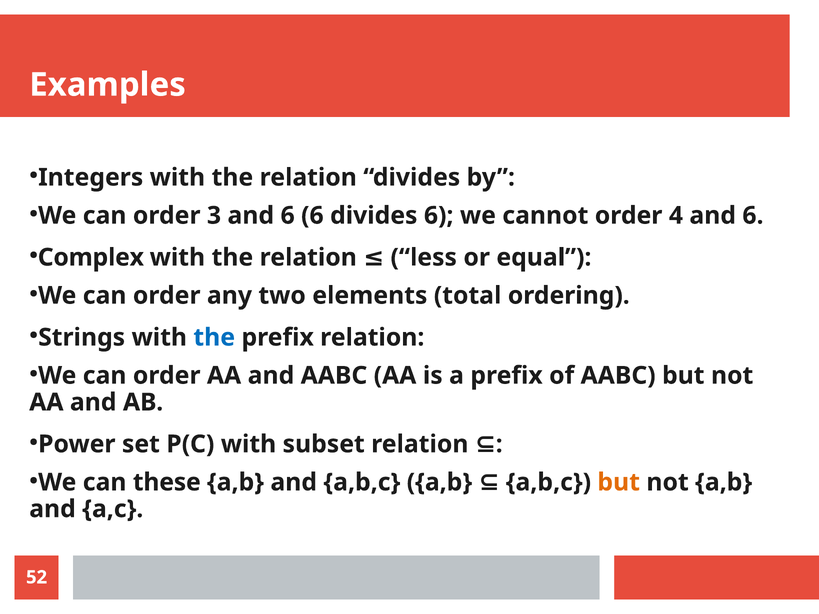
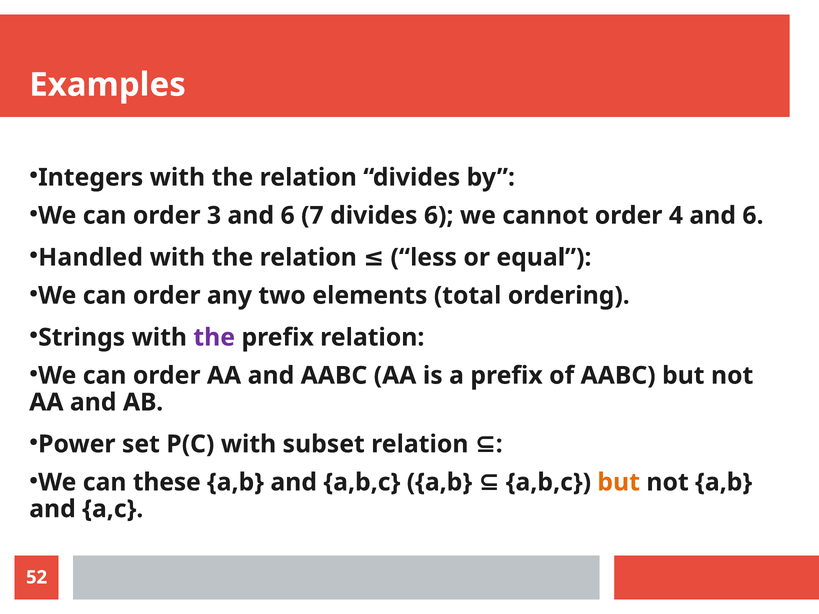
6 6: 6 -> 7
Complex: Complex -> Handled
the at (214, 338) colour: blue -> purple
